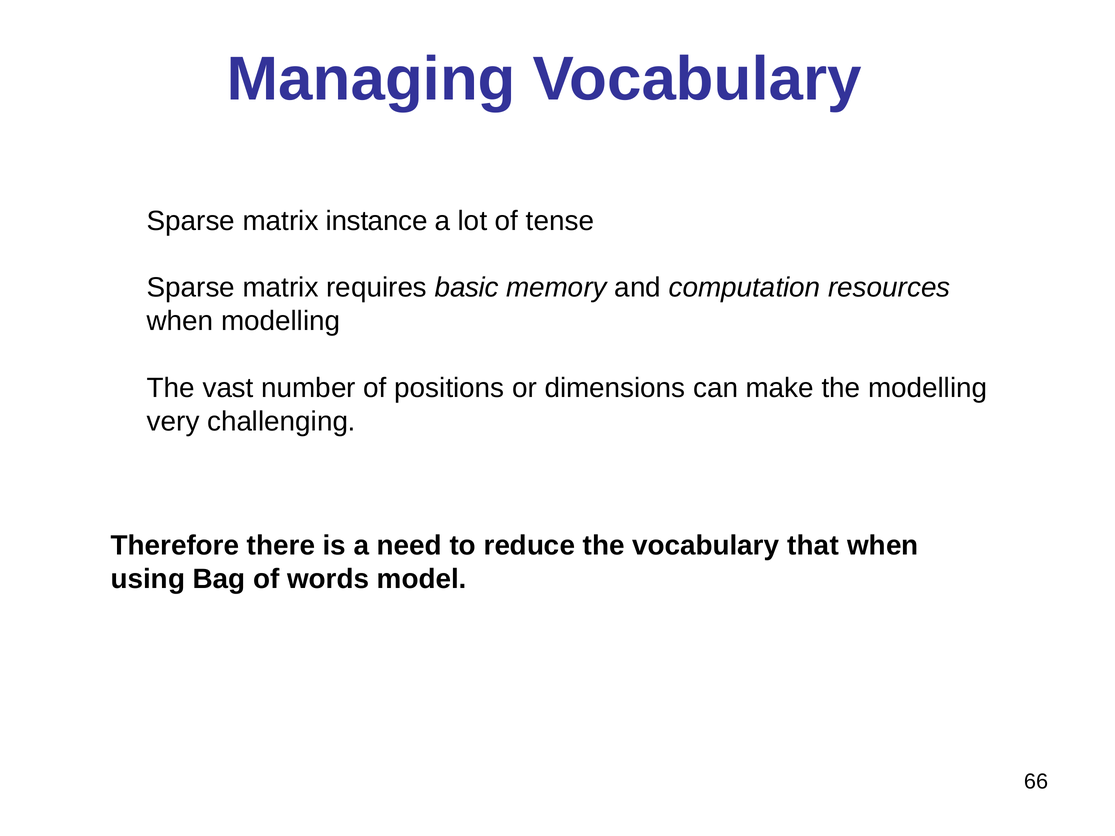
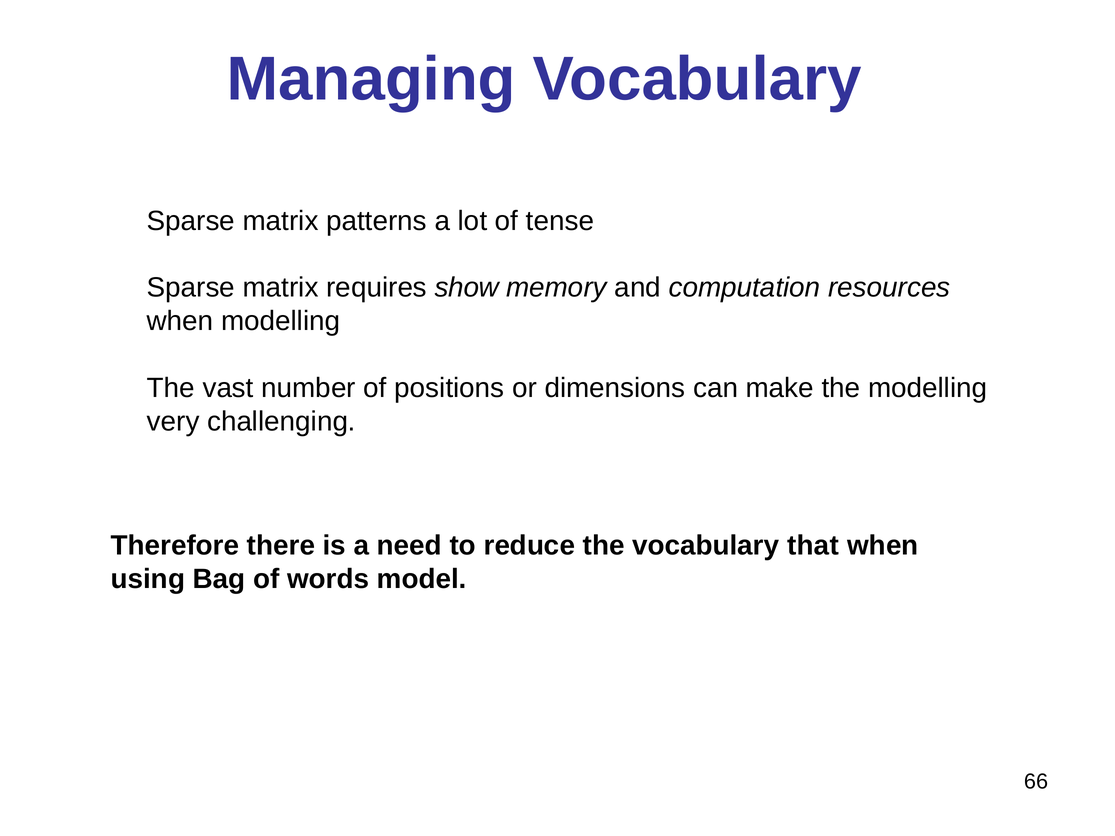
instance: instance -> patterns
basic: basic -> show
